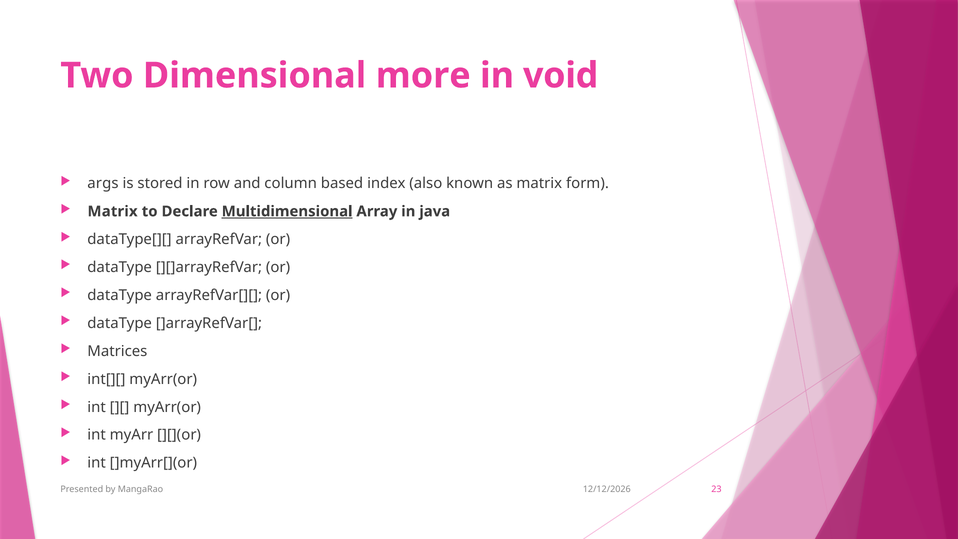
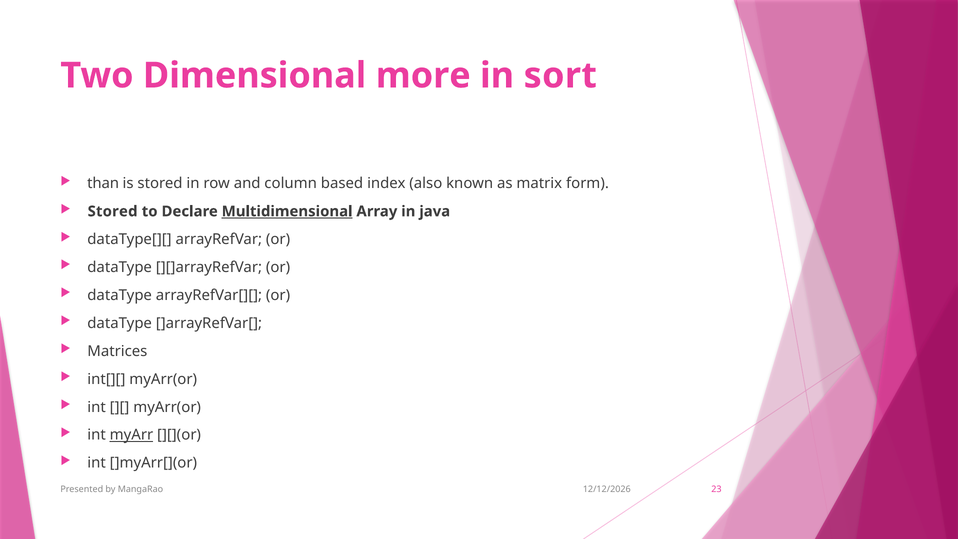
void: void -> sort
args: args -> than
Matrix at (113, 211): Matrix -> Stored
myArr underline: none -> present
